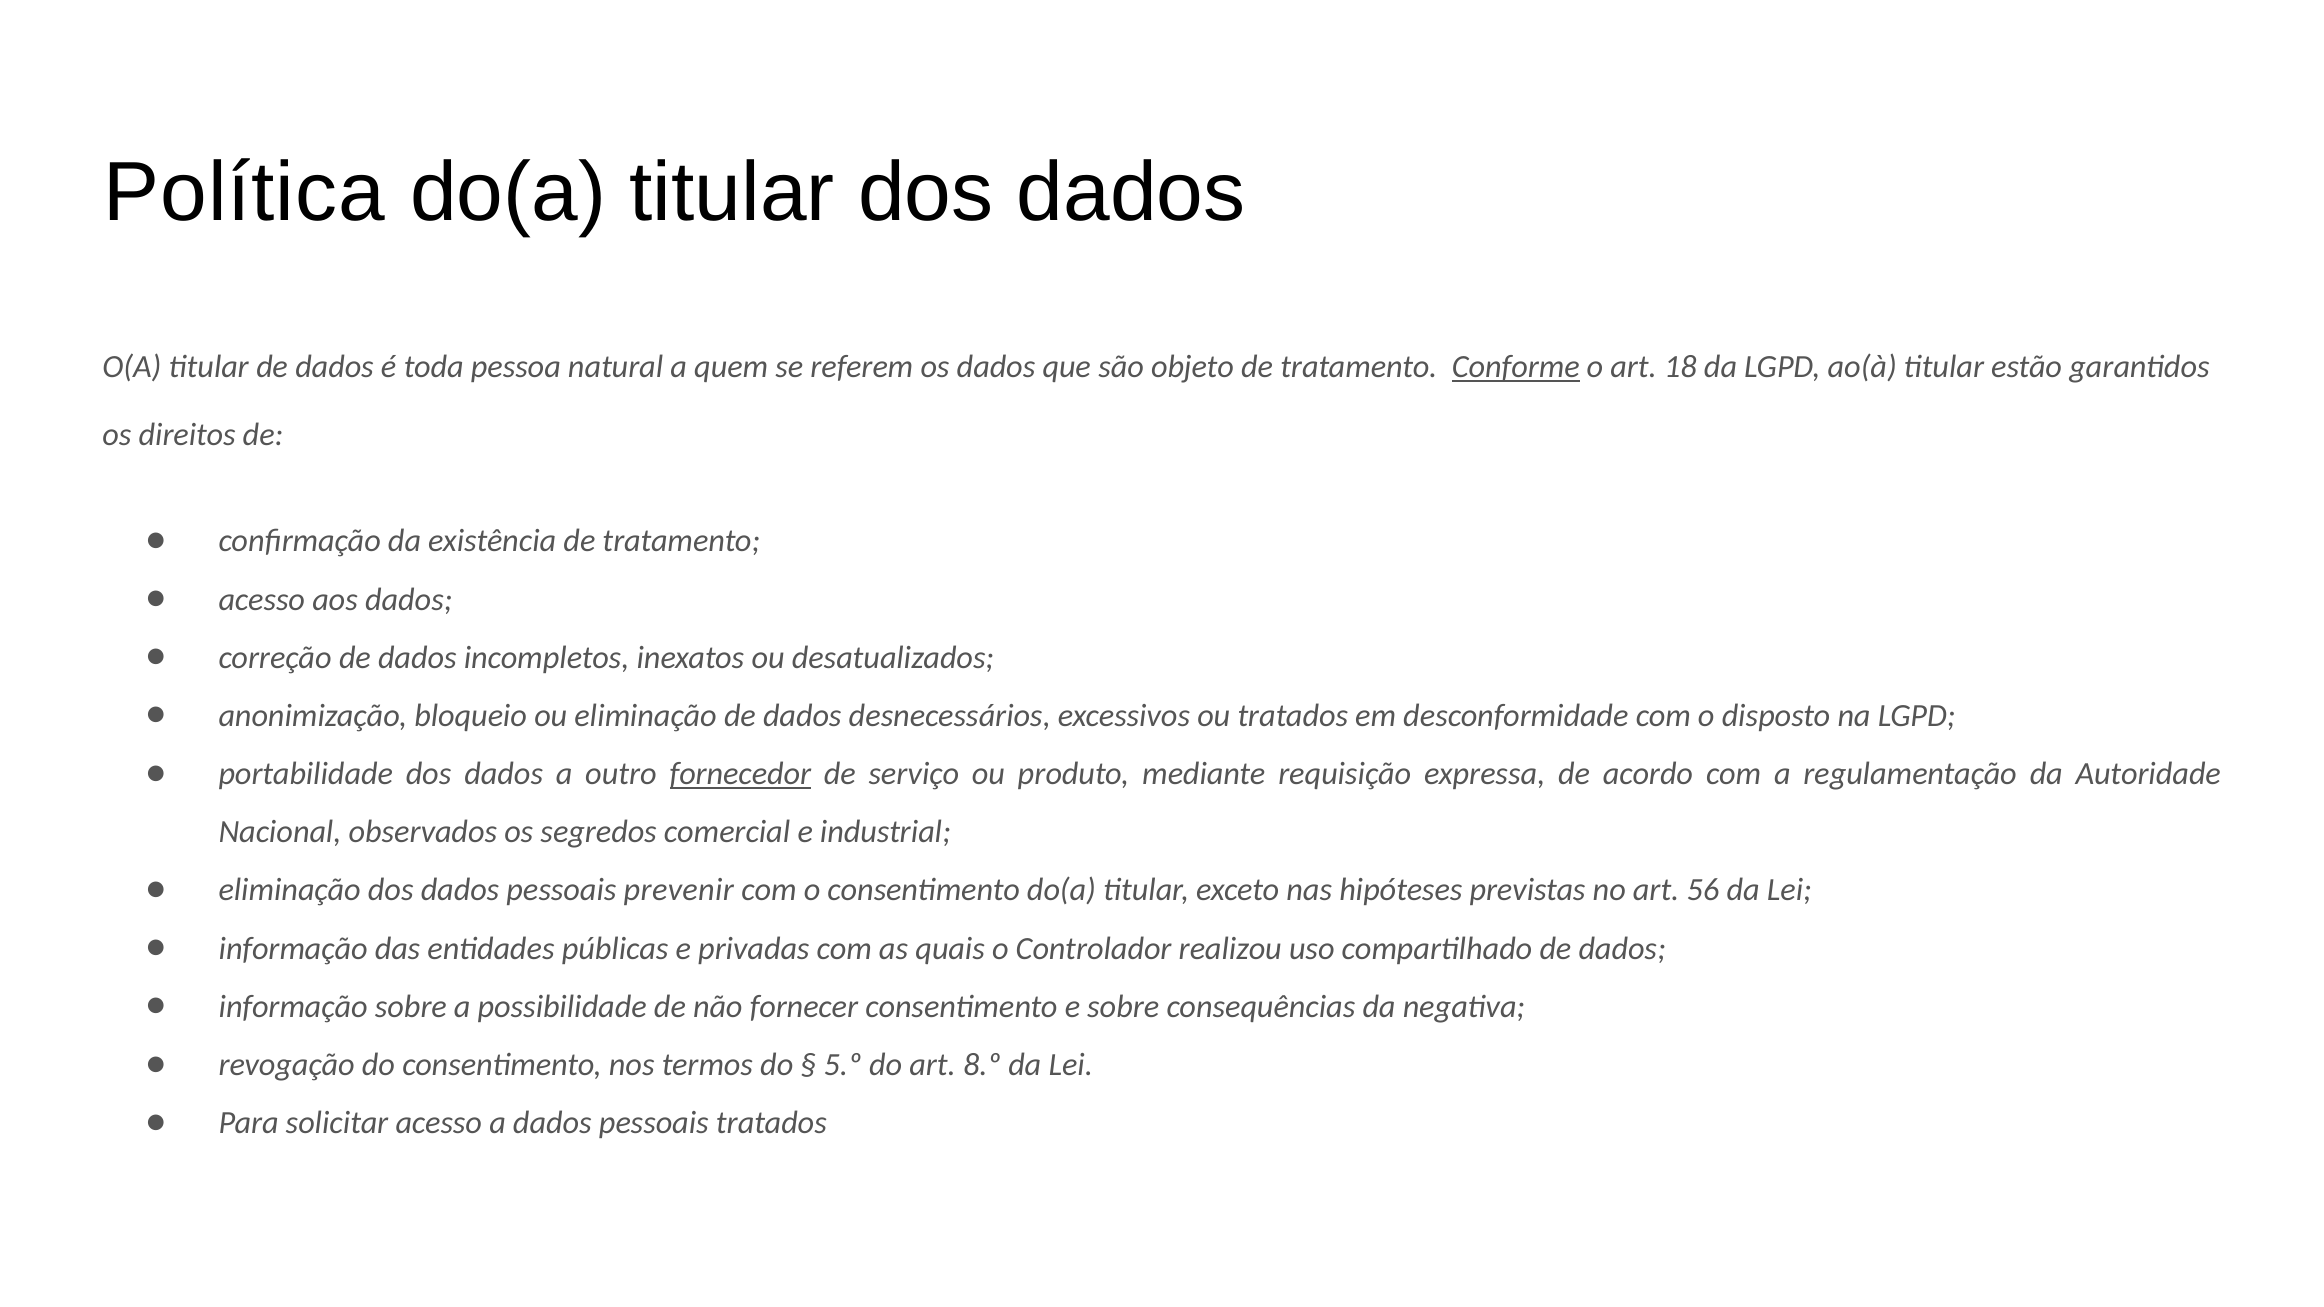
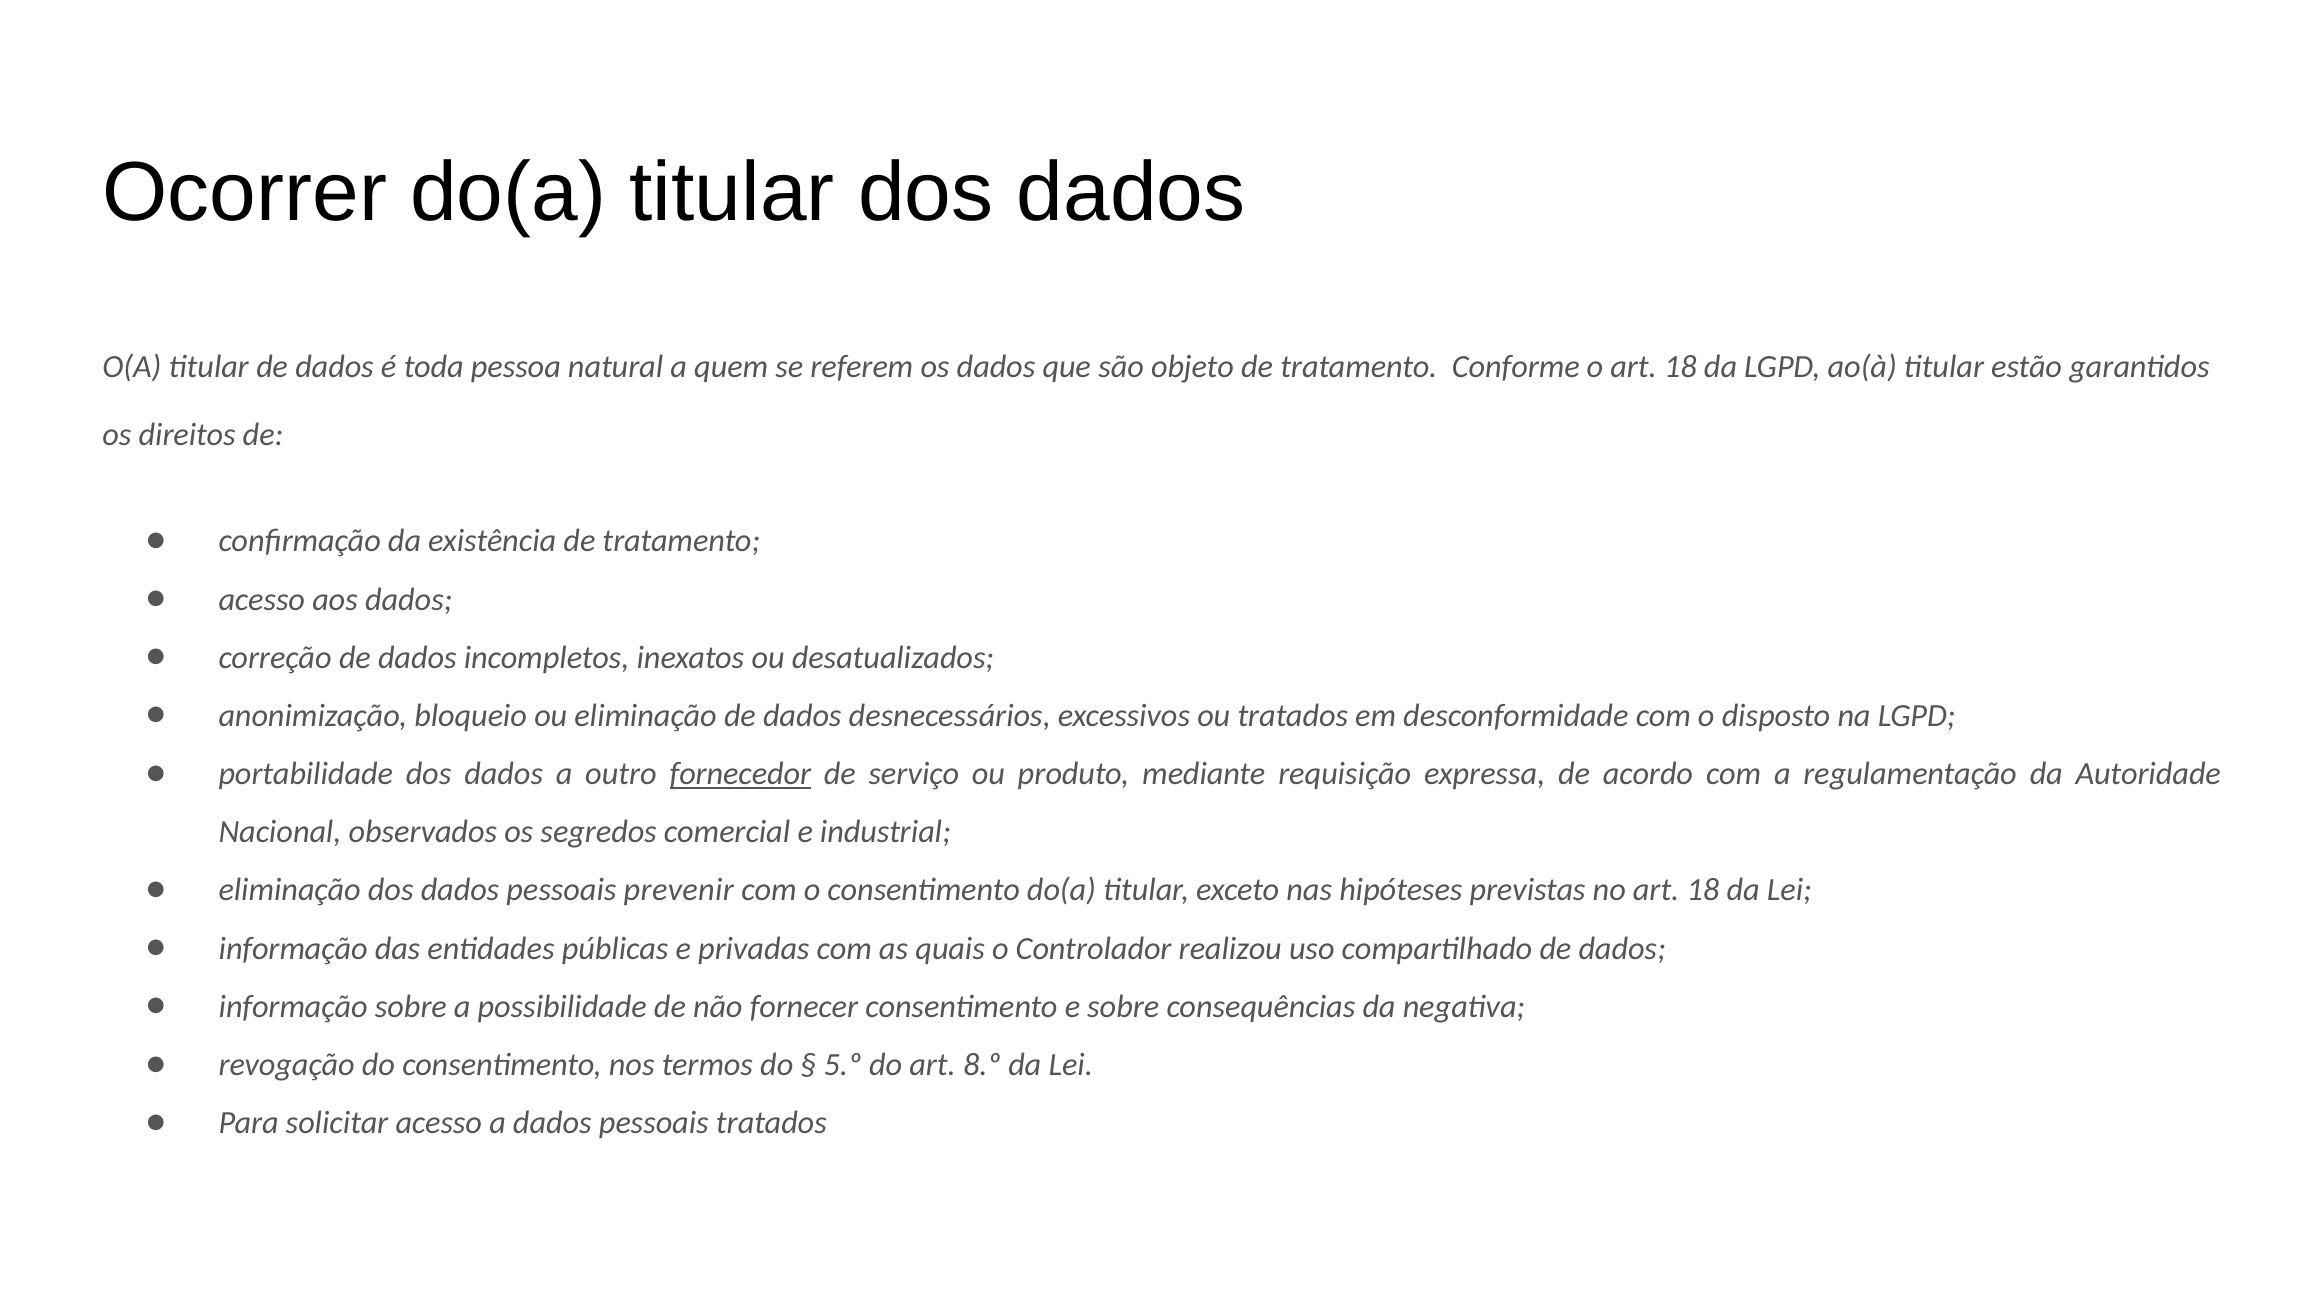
Política: Política -> Ocorrer
Conforme underline: present -> none
no art 56: 56 -> 18
